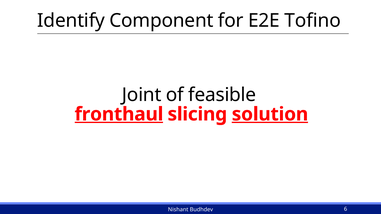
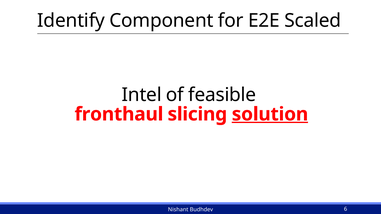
Tofino: Tofino -> Scaled
Joint: Joint -> Intel
fronthaul underline: present -> none
